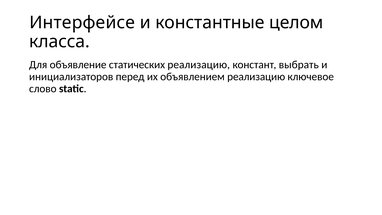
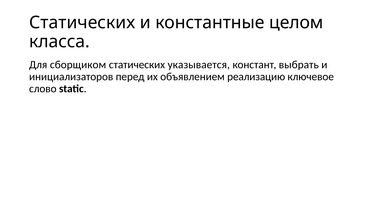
Интерфейсе at (82, 23): Интерфейсе -> Статических
объявление: объявление -> сборщиком
статических реализацию: реализацию -> указывается
